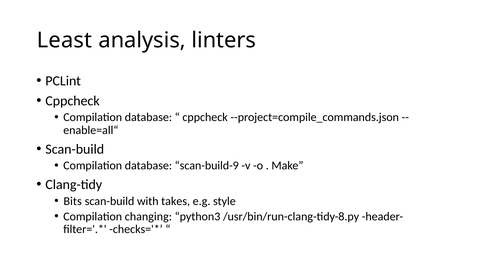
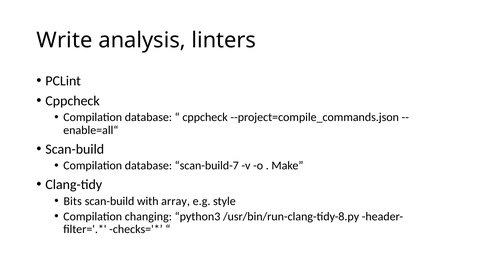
Least: Least -> Write
scan-build-9: scan-build-9 -> scan-build-7
takes: takes -> array
